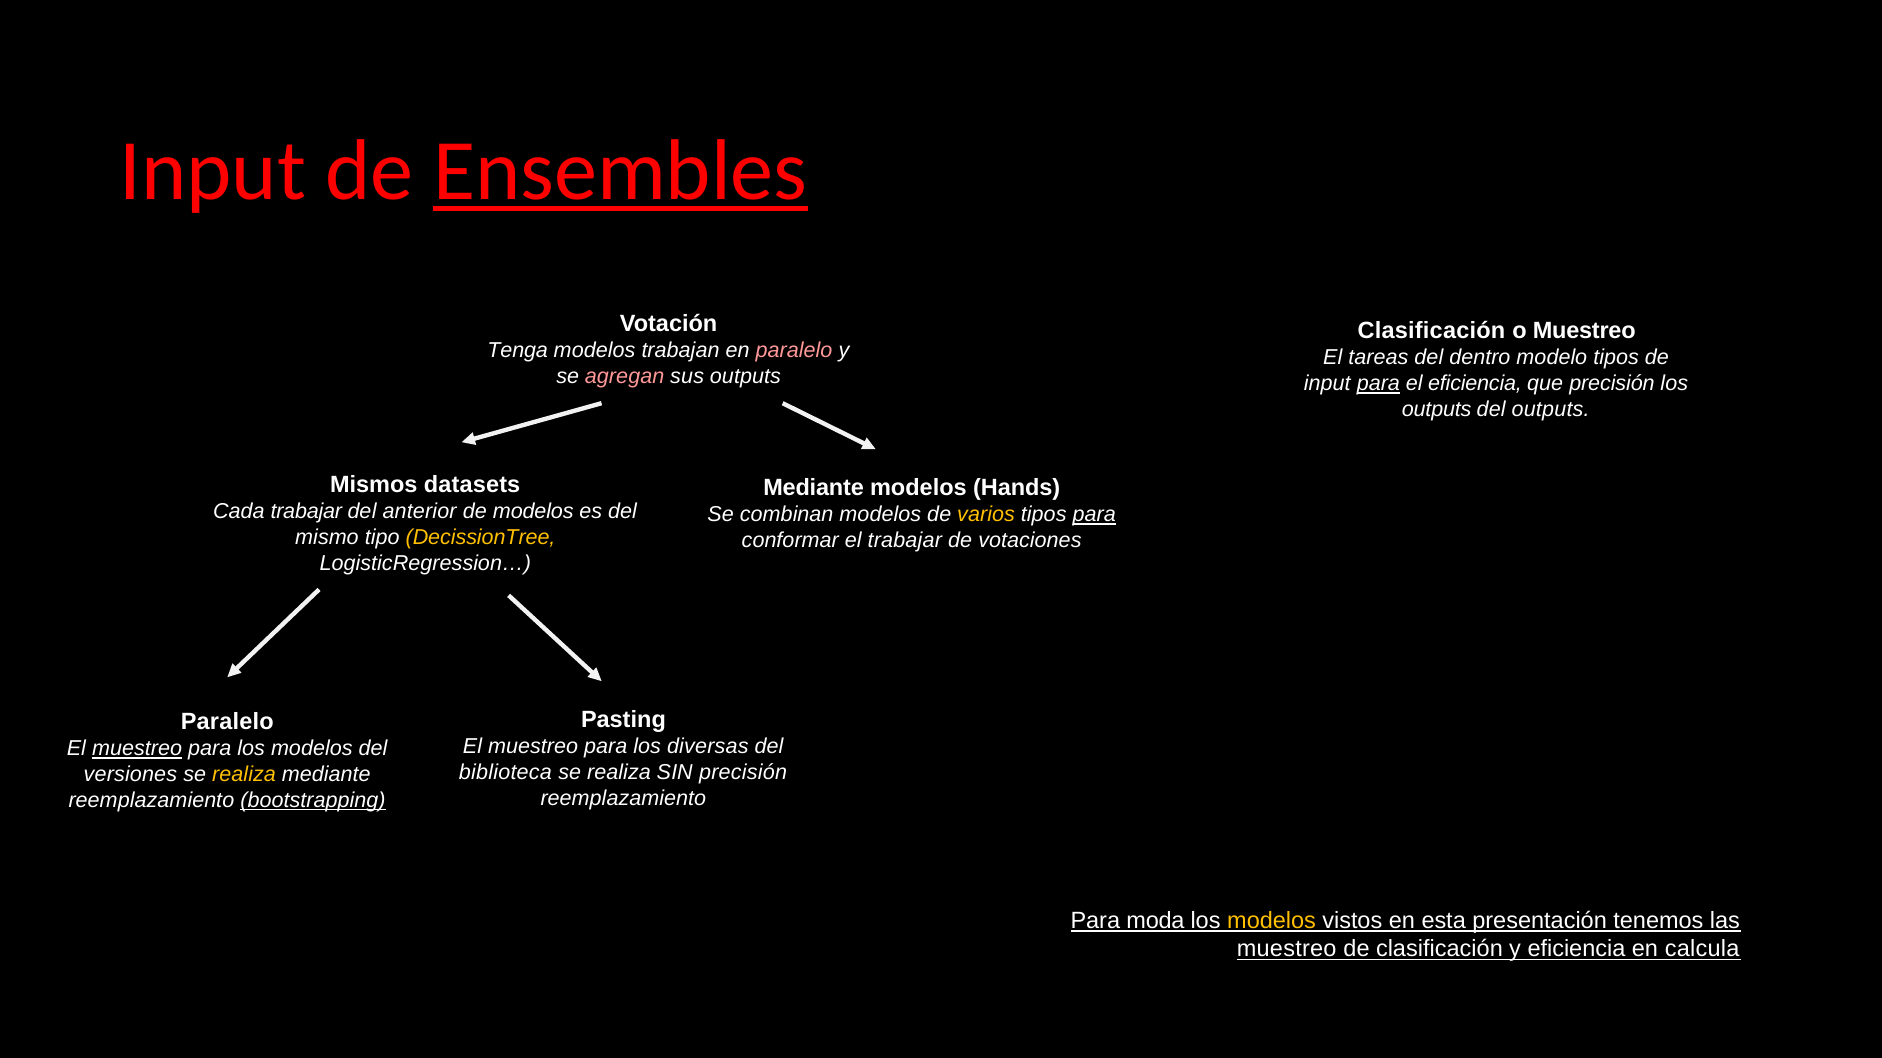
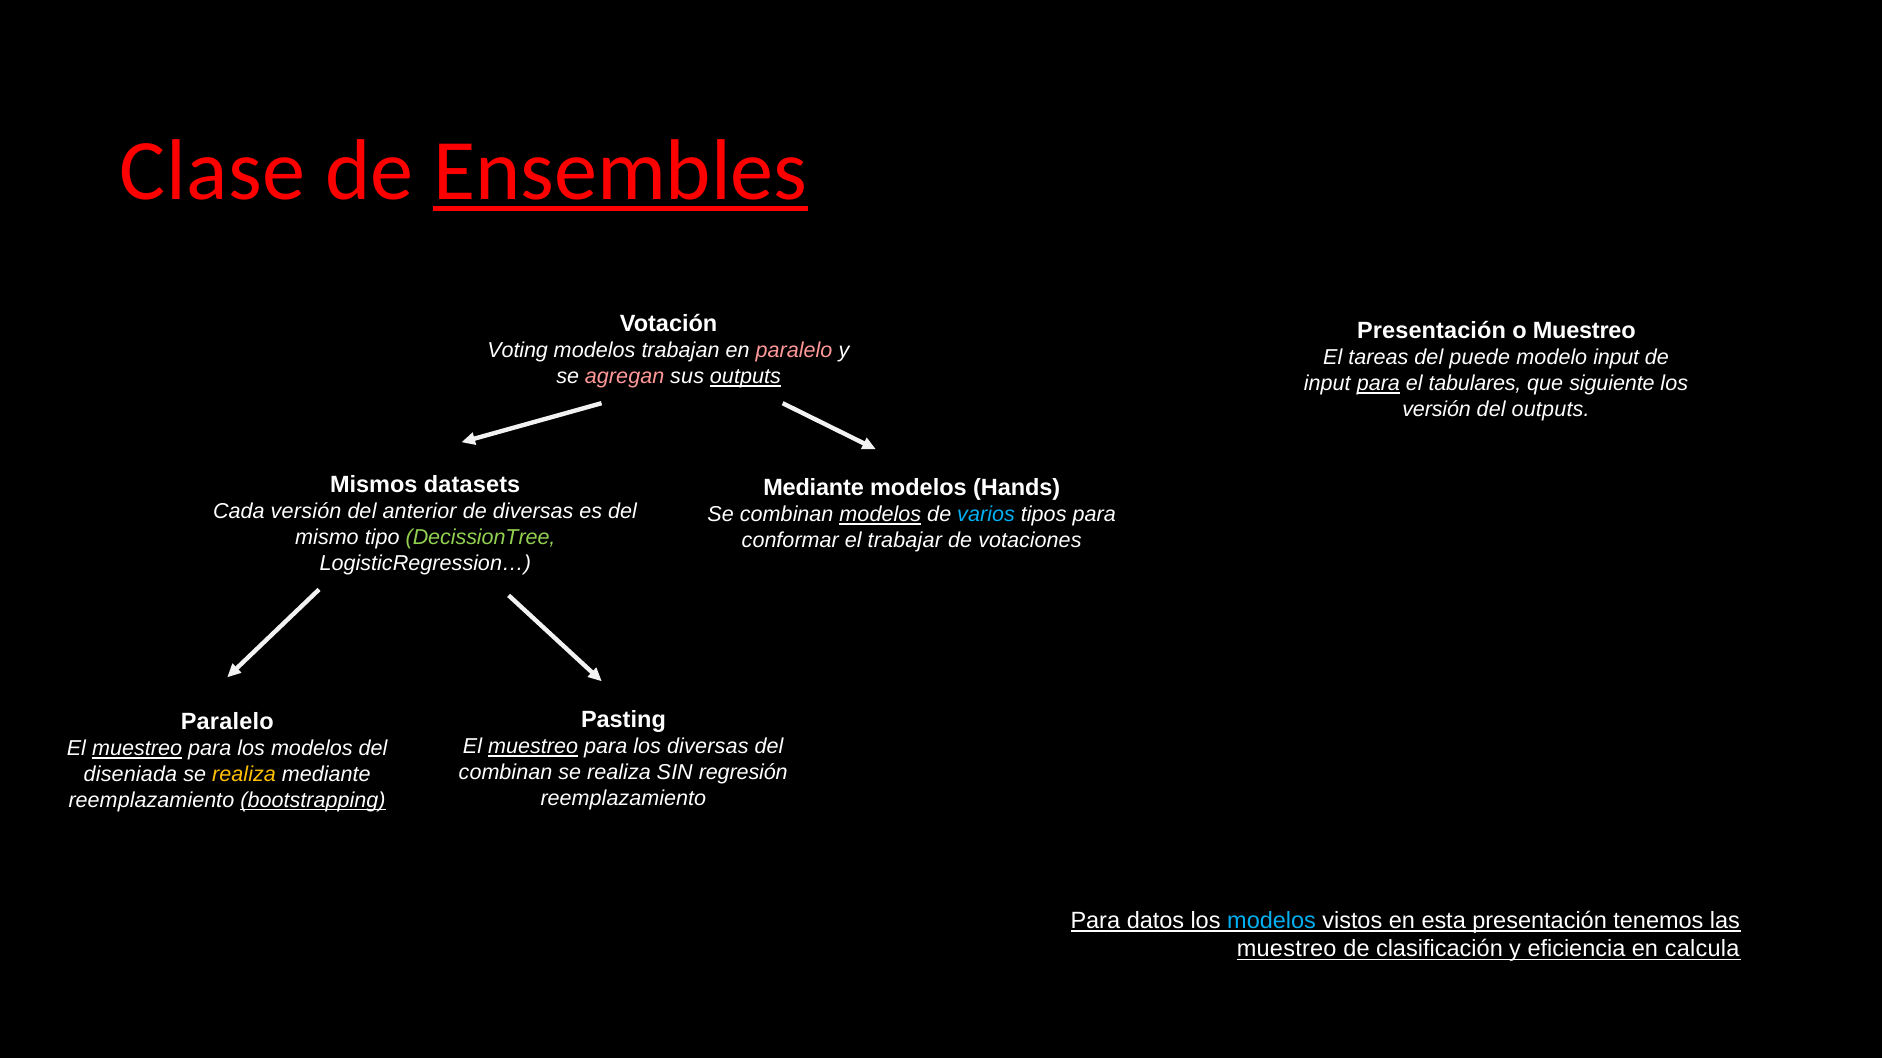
Input at (213, 171): Input -> Clase
Clasificación at (1431, 331): Clasificación -> Presentación
Tenga: Tenga -> Voting
dentro: dentro -> puede
modelo tipos: tipos -> input
outputs at (745, 377) underline: none -> present
el eficiencia: eficiencia -> tabulares
que precisión: precisión -> siguiente
outputs at (1437, 410): outputs -> versión
Cada trabajar: trabajar -> versión
de modelos: modelos -> diversas
modelos at (880, 515) underline: none -> present
varios colour: yellow -> light blue
para at (1094, 515) underline: present -> none
DecissionTree colour: yellow -> light green
muestreo at (533, 747) underline: none -> present
biblioteca at (505, 773): biblioteca -> combinan
SIN precisión: precisión -> regresión
versiones: versiones -> diseniada
moda: moda -> datos
modelos at (1272, 921) colour: yellow -> light blue
